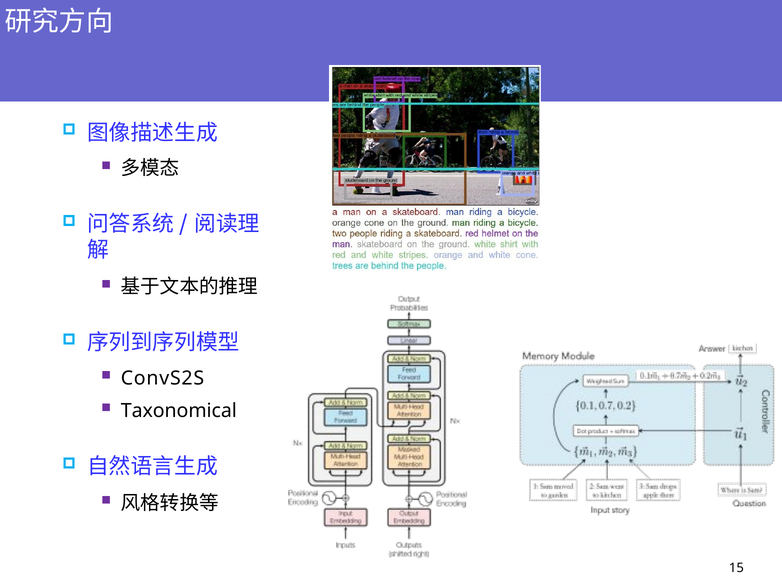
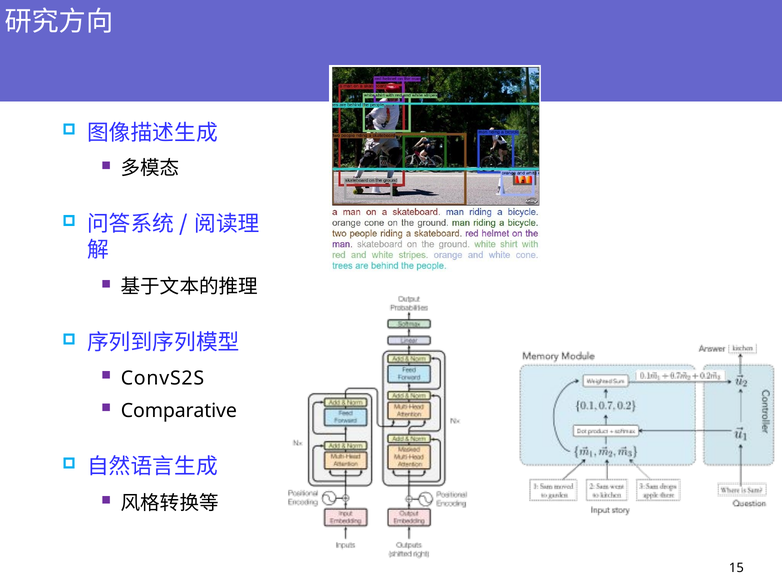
Taxonomical: Taxonomical -> Comparative
